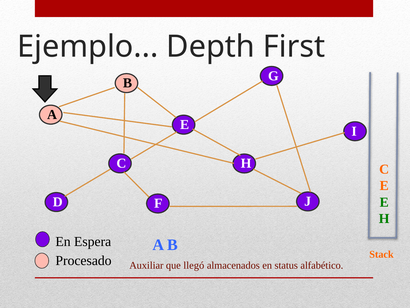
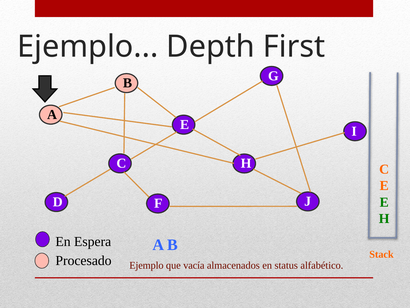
Procesado Auxiliar: Auxiliar -> Ejemplo
llegó: llegó -> vacía
